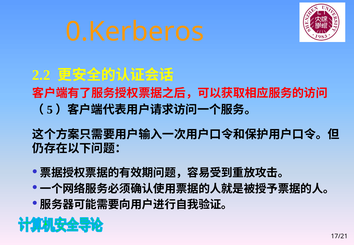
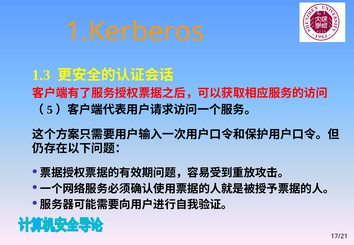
0.Kerberos: 0.Kerberos -> 1.Kerberos
2.2: 2.2 -> 1.3
